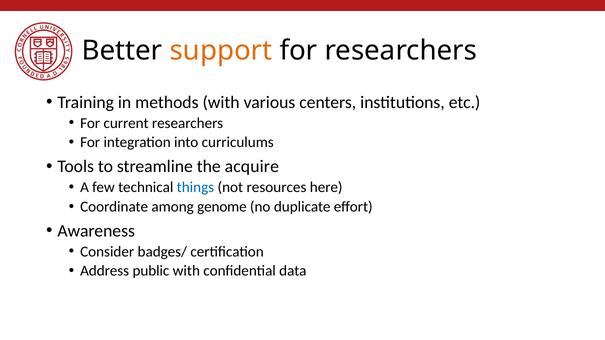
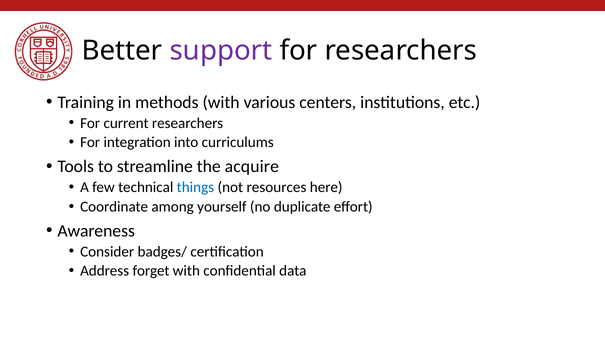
support colour: orange -> purple
genome: genome -> yourself
public: public -> forget
